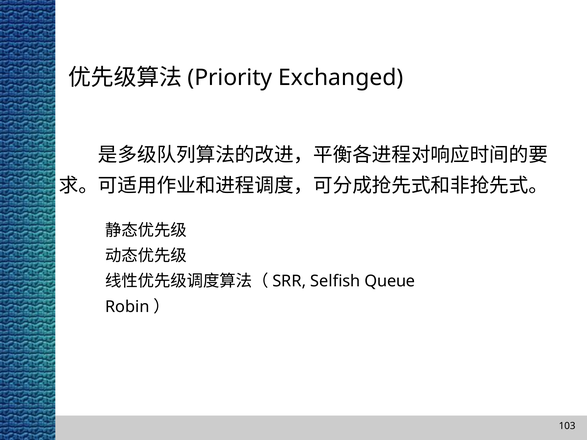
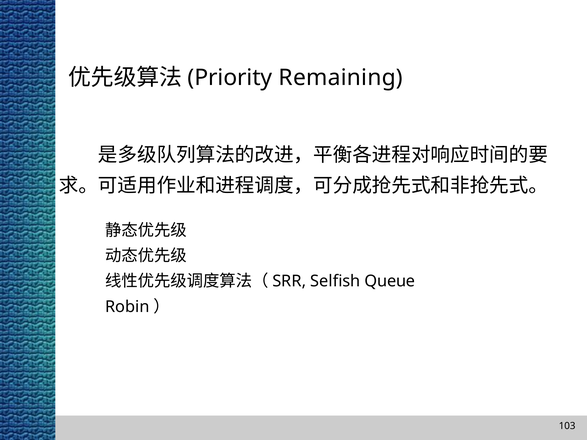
Exchanged: Exchanged -> Remaining
